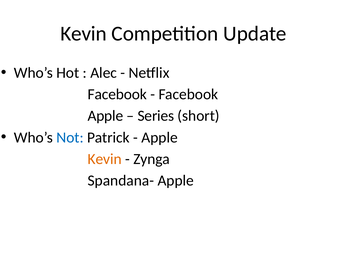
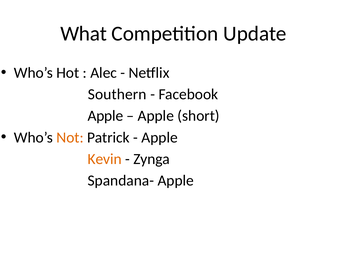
Kevin at (84, 34): Kevin -> What
Facebook at (117, 94): Facebook -> Southern
Series at (156, 116): Series -> Apple
Not colour: blue -> orange
